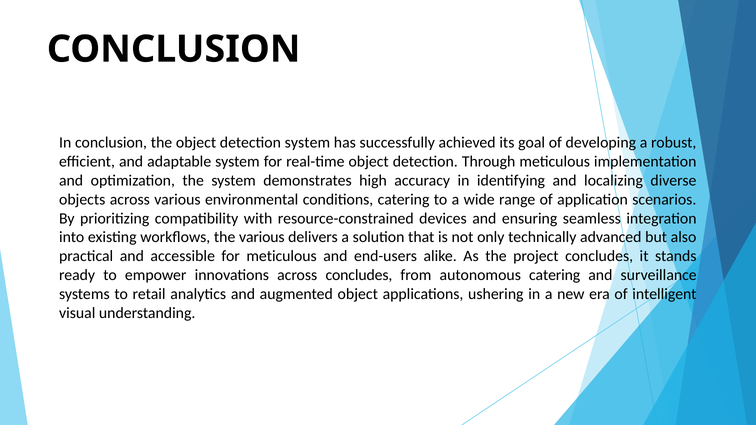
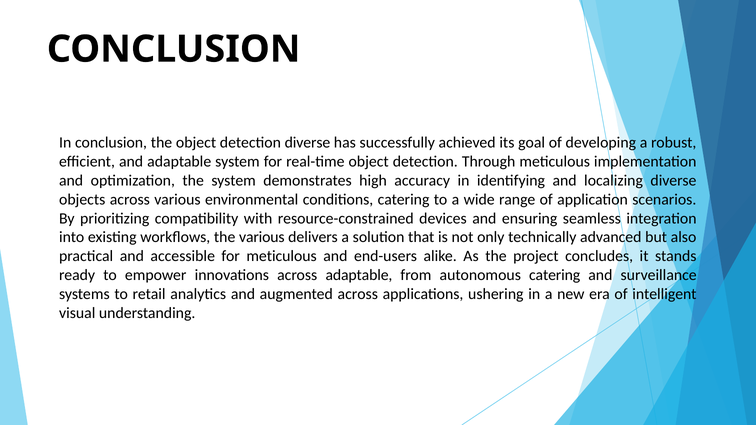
detection system: system -> diverse
across concludes: concludes -> adaptable
augmented object: object -> across
